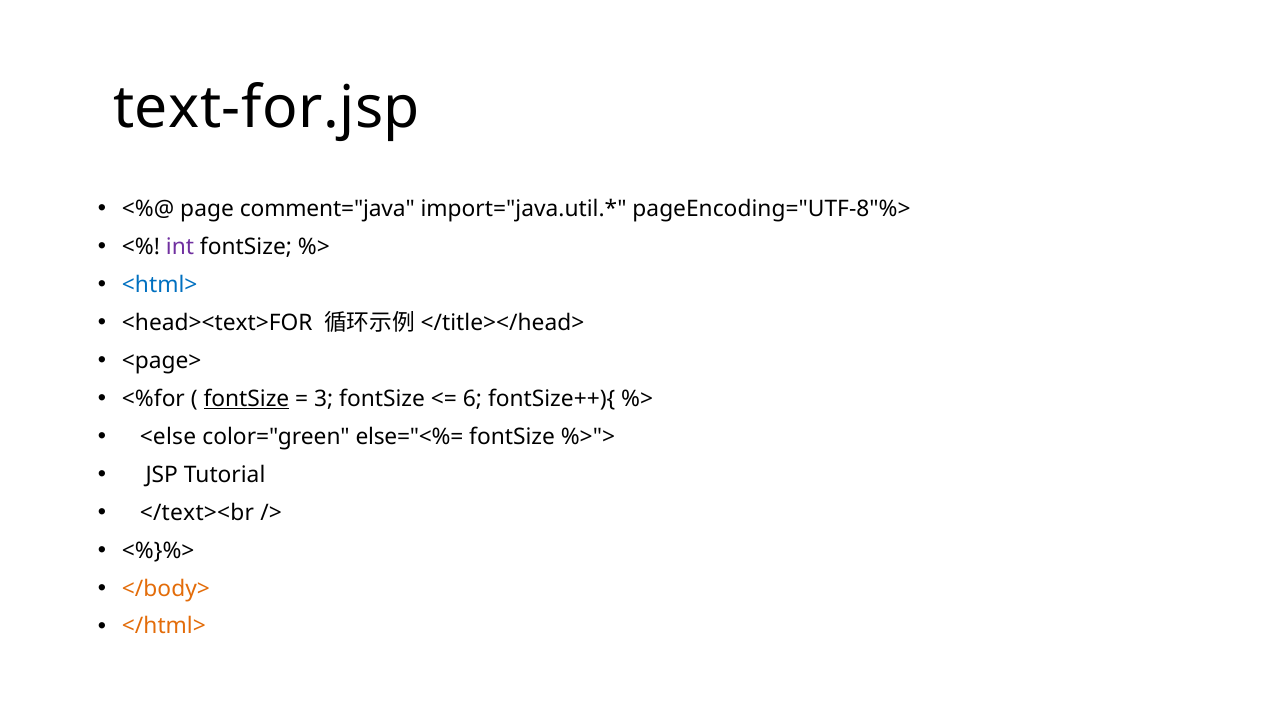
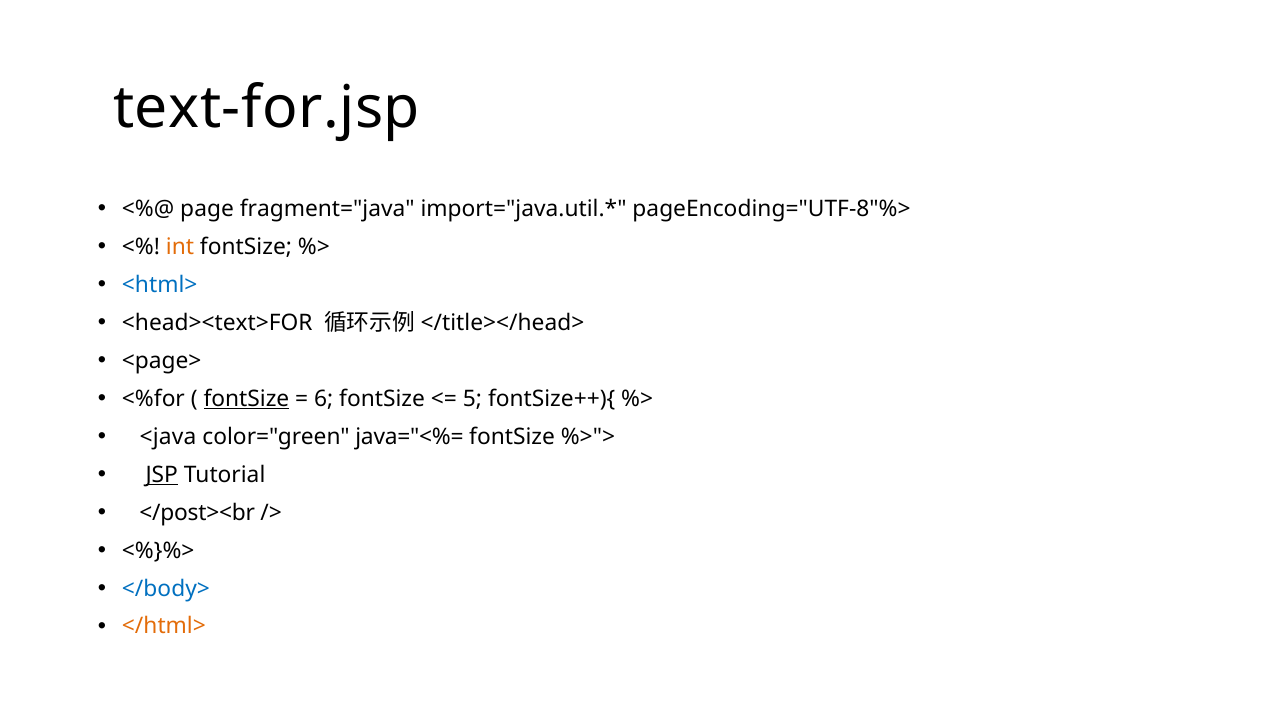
comment="java: comment="java -> fragment="java
int colour: purple -> orange
3: 3 -> 6
6: 6 -> 5
<else: <else -> <java
else="<%=: else="<%= -> java="<%=
JSP underline: none -> present
</text><br: </text><br -> </post><br
</body> colour: orange -> blue
